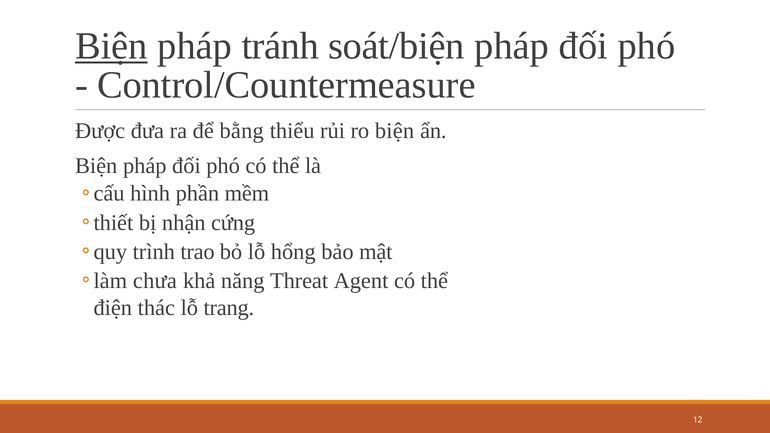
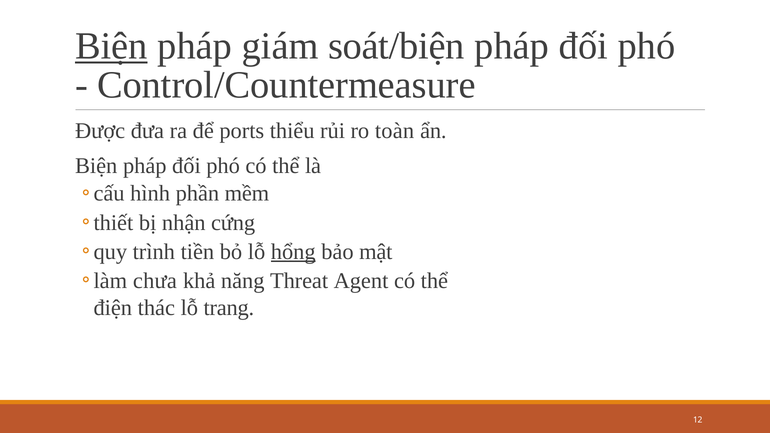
tránh: tránh -> giám
bằng: bằng -> ports
ro biện: biện -> toàn
trao: trao -> tiền
hổng underline: none -> present
